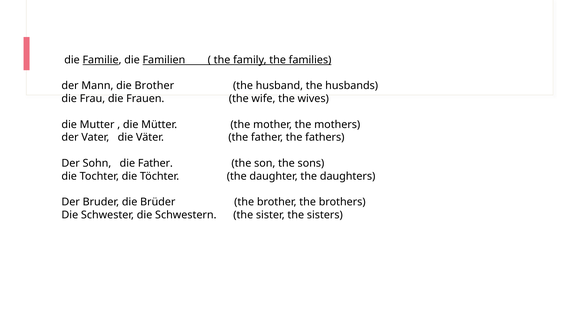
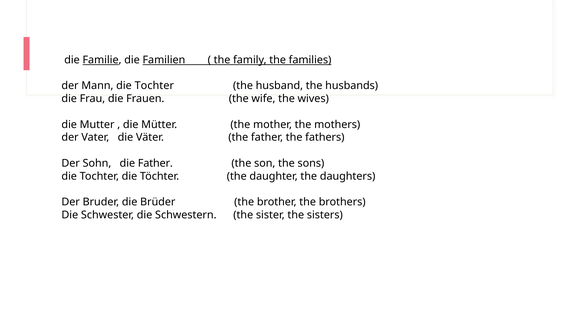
Mann die Brother: Brother -> Tochter
